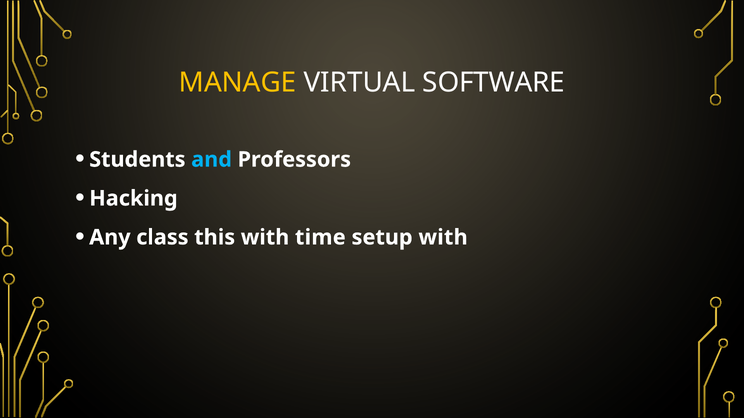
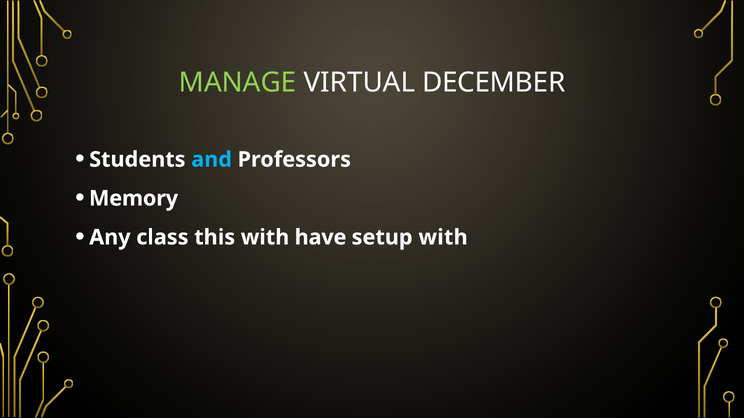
MANAGE colour: yellow -> light green
SOFTWARE: SOFTWARE -> DECEMBER
Hacking: Hacking -> Memory
time: time -> have
